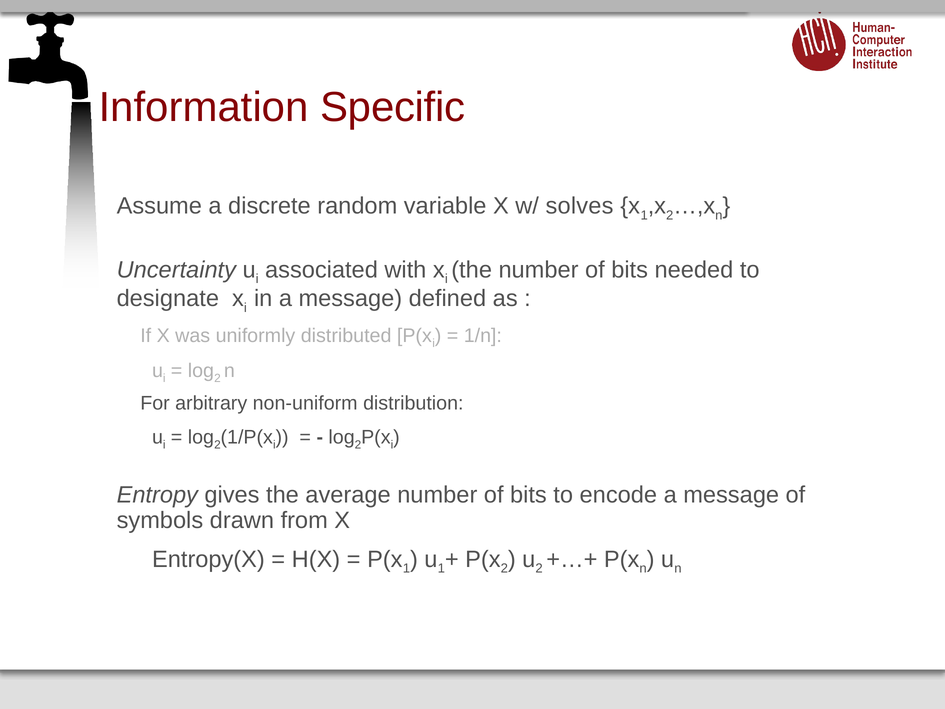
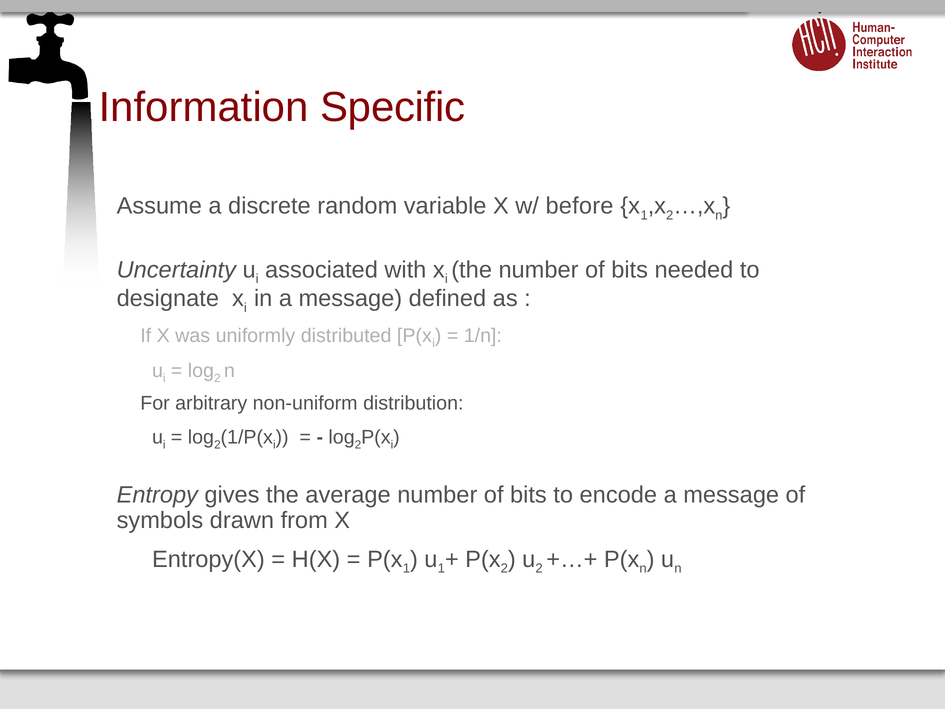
solves: solves -> before
